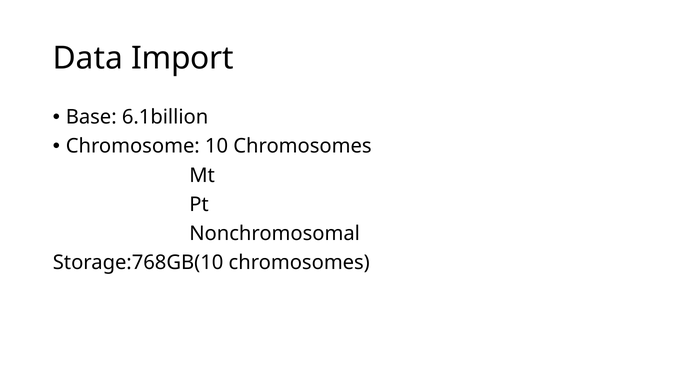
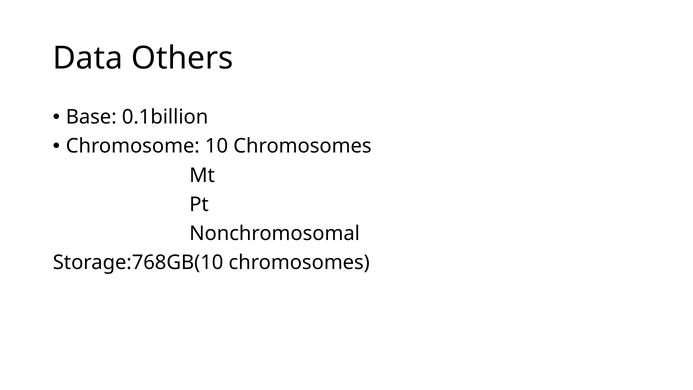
Import: Import -> Others
6.1billion: 6.1billion -> 0.1billion
